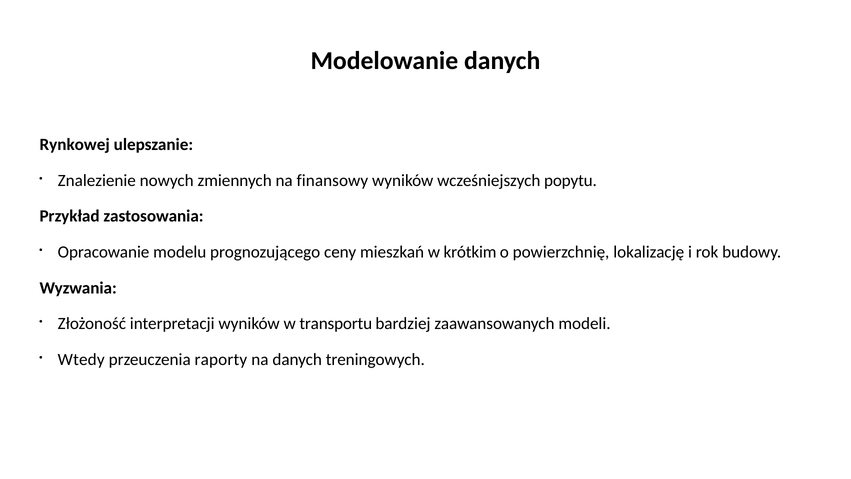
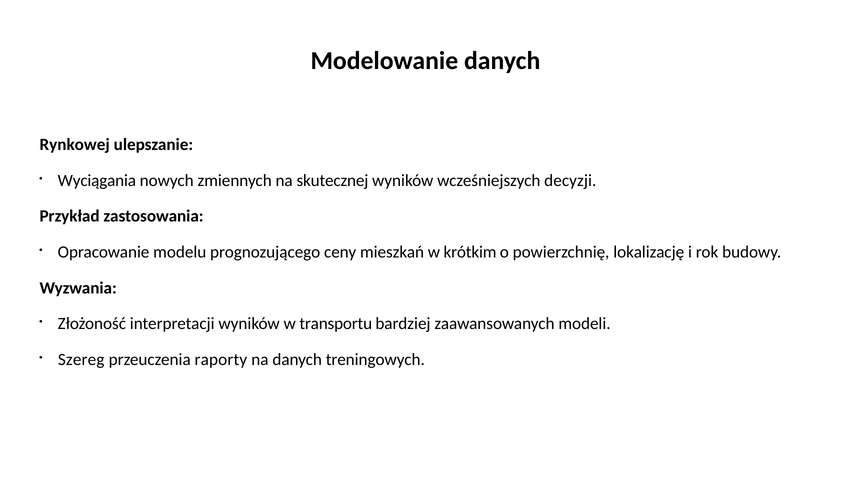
Znalezienie: Znalezienie -> Wyciągania
finansowy: finansowy -> skutecznej
popytu: popytu -> decyzji
Wtedy: Wtedy -> Szereg
